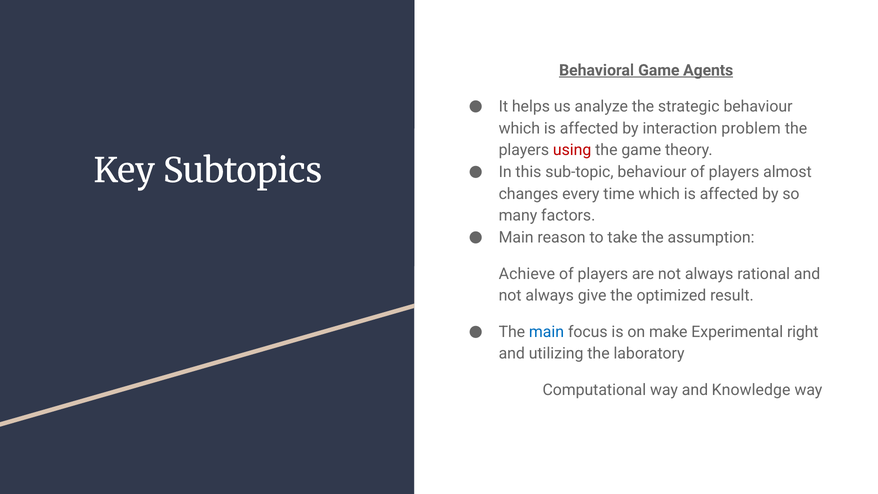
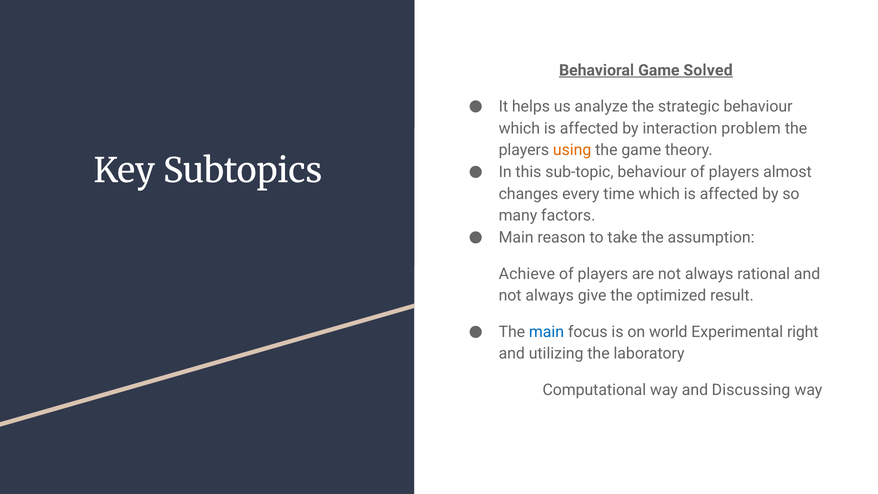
Agents: Agents -> Solved
using colour: red -> orange
make: make -> world
Knowledge: Knowledge -> Discussing
